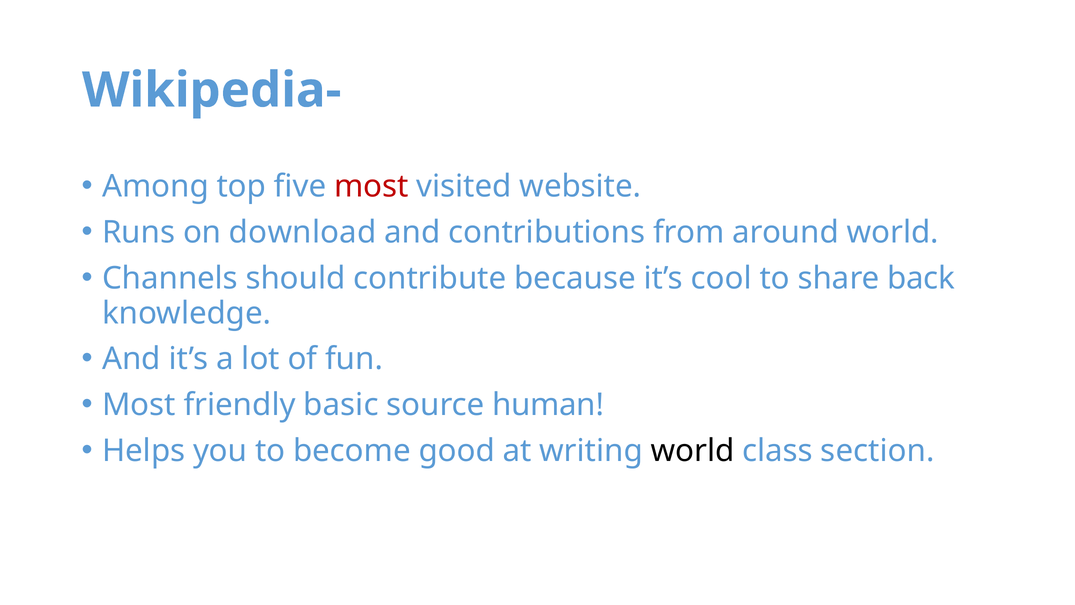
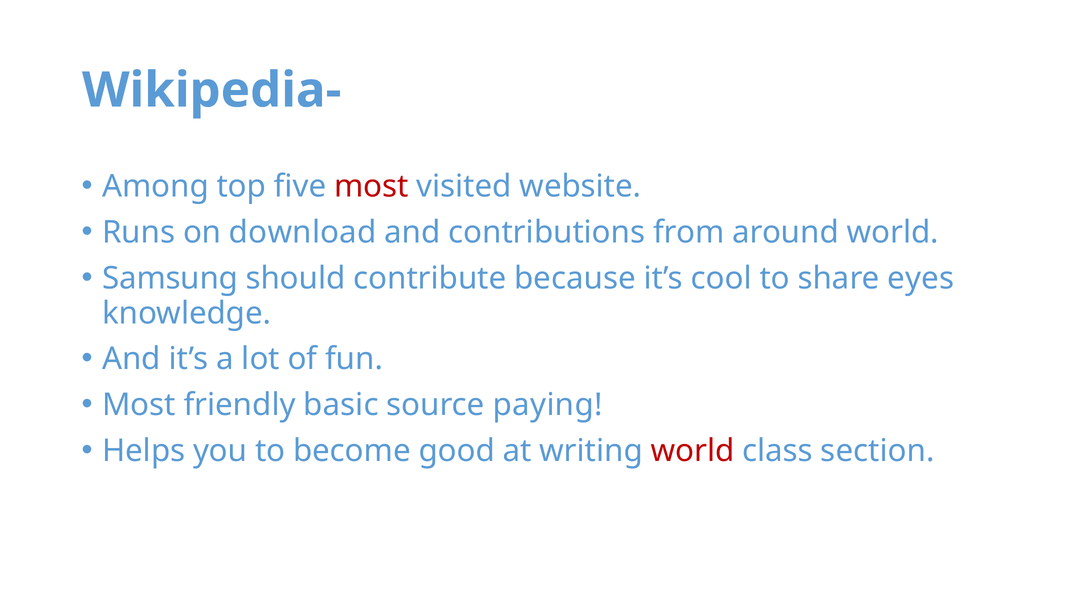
Channels: Channels -> Samsung
back: back -> eyes
human: human -> paying
world at (693, 451) colour: black -> red
